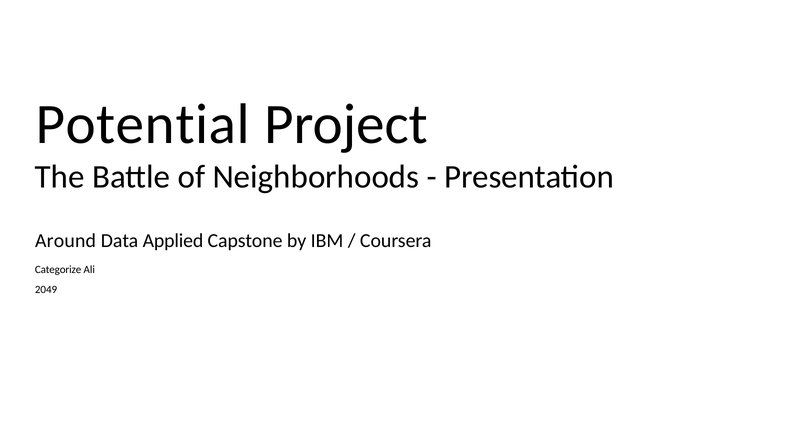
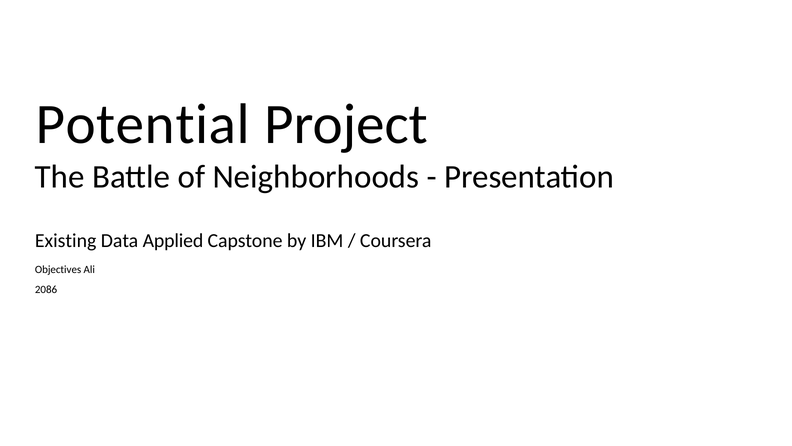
Around: Around -> Existing
Categorize: Categorize -> Objectives
2049: 2049 -> 2086
